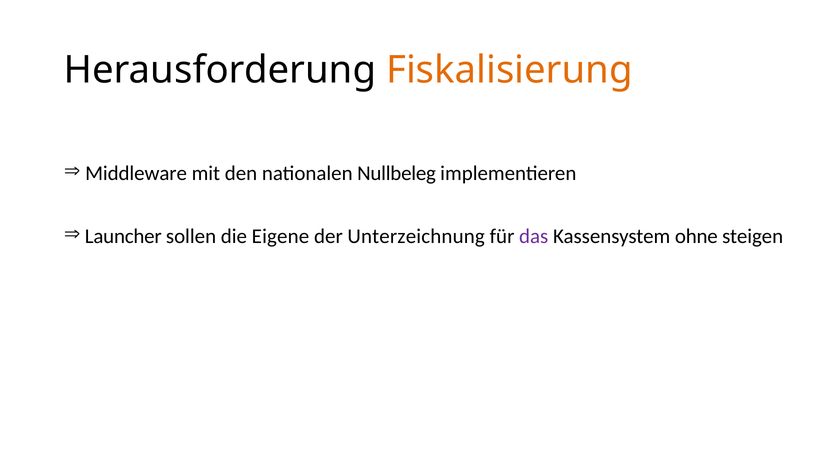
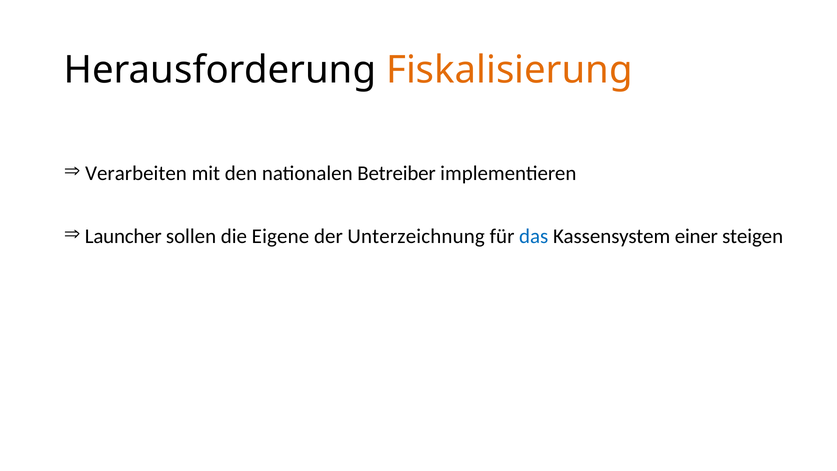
Middleware: Middleware -> Verarbeiten
Nullbeleg: Nullbeleg -> Betreiber
das colour: purple -> blue
ohne: ohne -> einer
